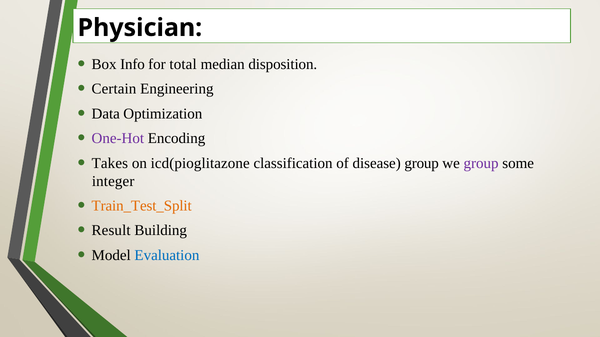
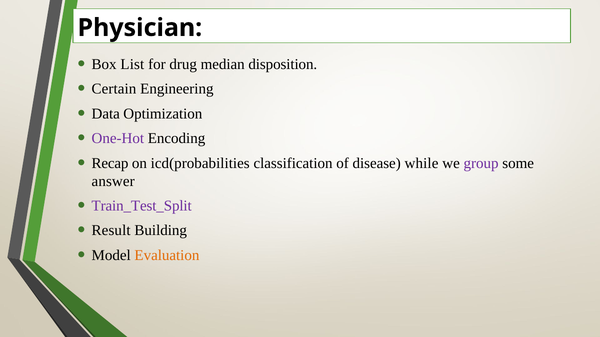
Info: Info -> List
total: total -> drug
Takes: Takes -> Recap
icd(pioglitazone: icd(pioglitazone -> icd(probabilities
disease group: group -> while
integer: integer -> answer
Train_Test_Split colour: orange -> purple
Evaluation colour: blue -> orange
